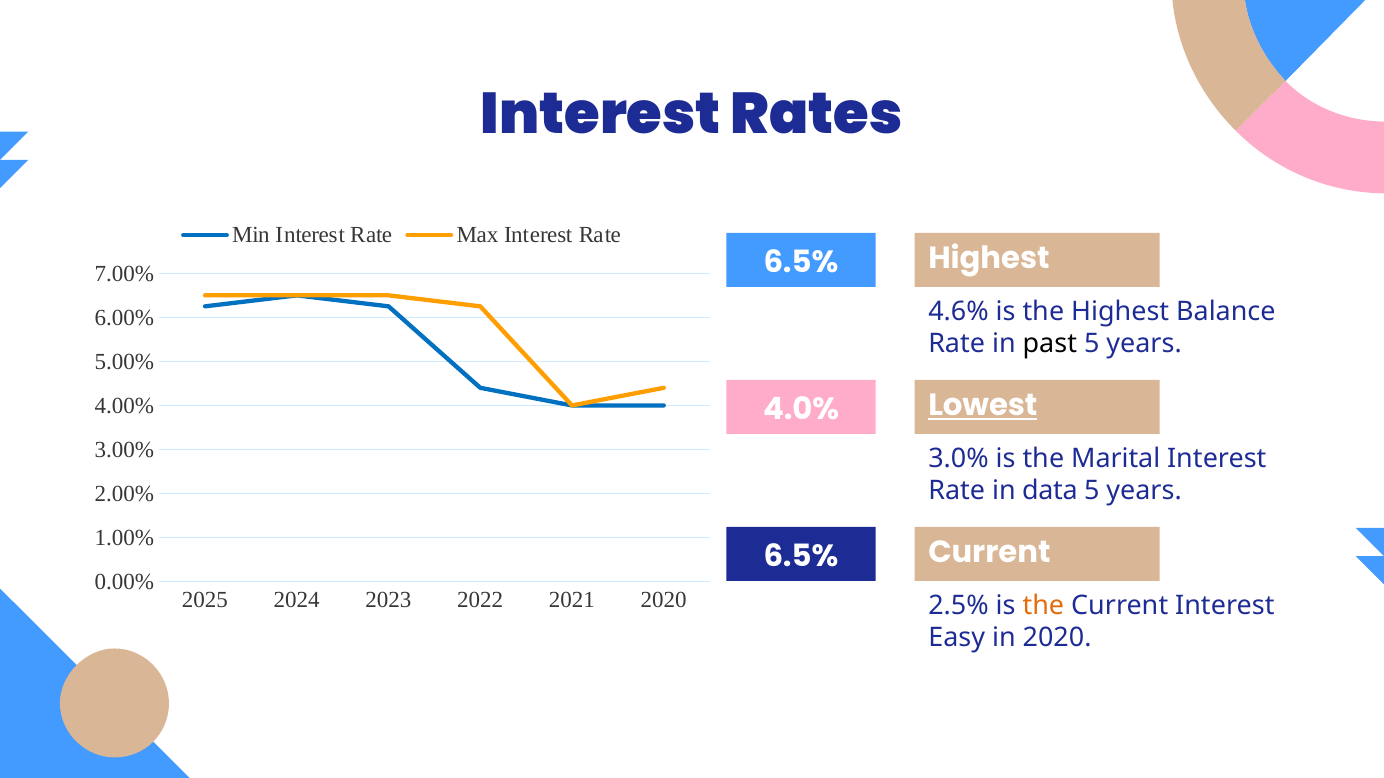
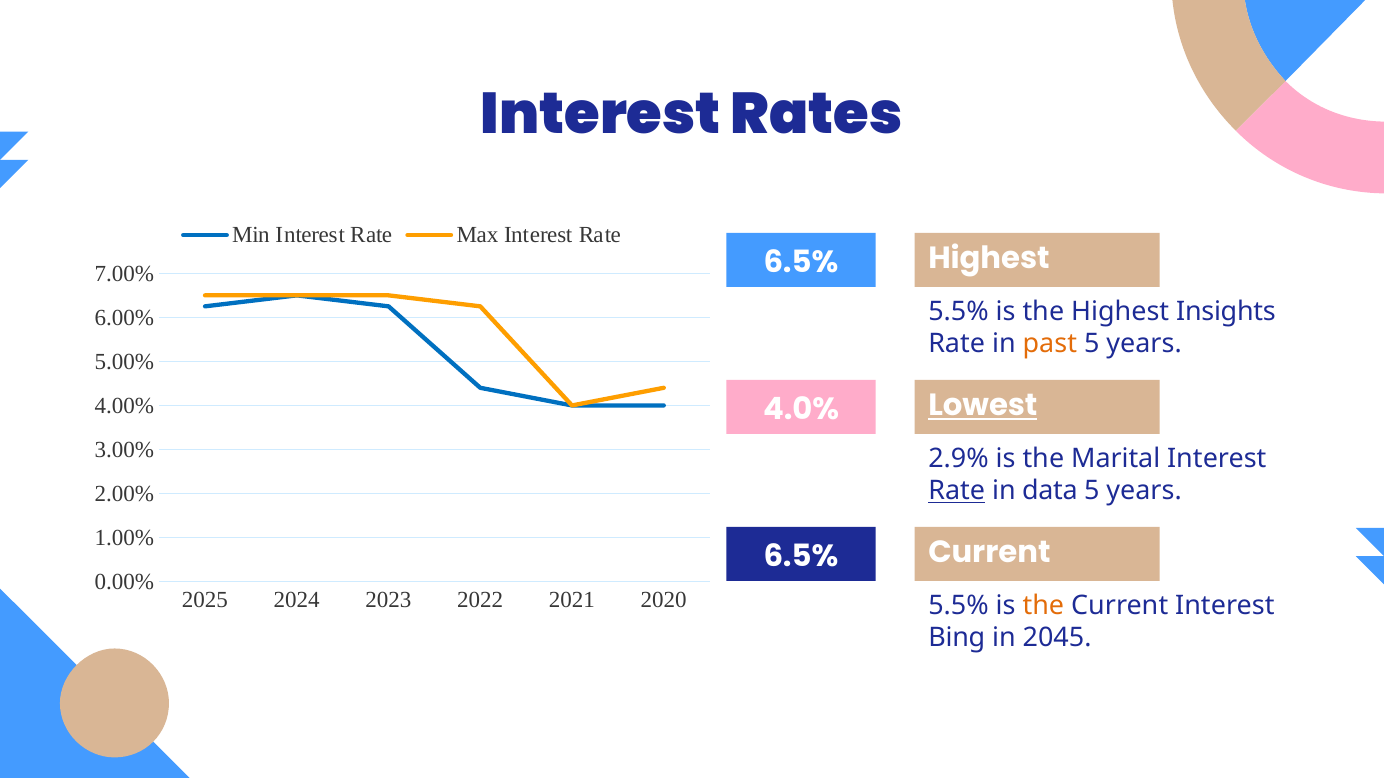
4.6% at (959, 312): 4.6% -> 5.5%
Balance: Balance -> Insights
past colour: black -> orange
3.0%: 3.0% -> 2.9%
Rate at (957, 491) underline: none -> present
2.5% at (959, 606): 2.5% -> 5.5%
Easy: Easy -> Bing
in 2020: 2020 -> 2045
